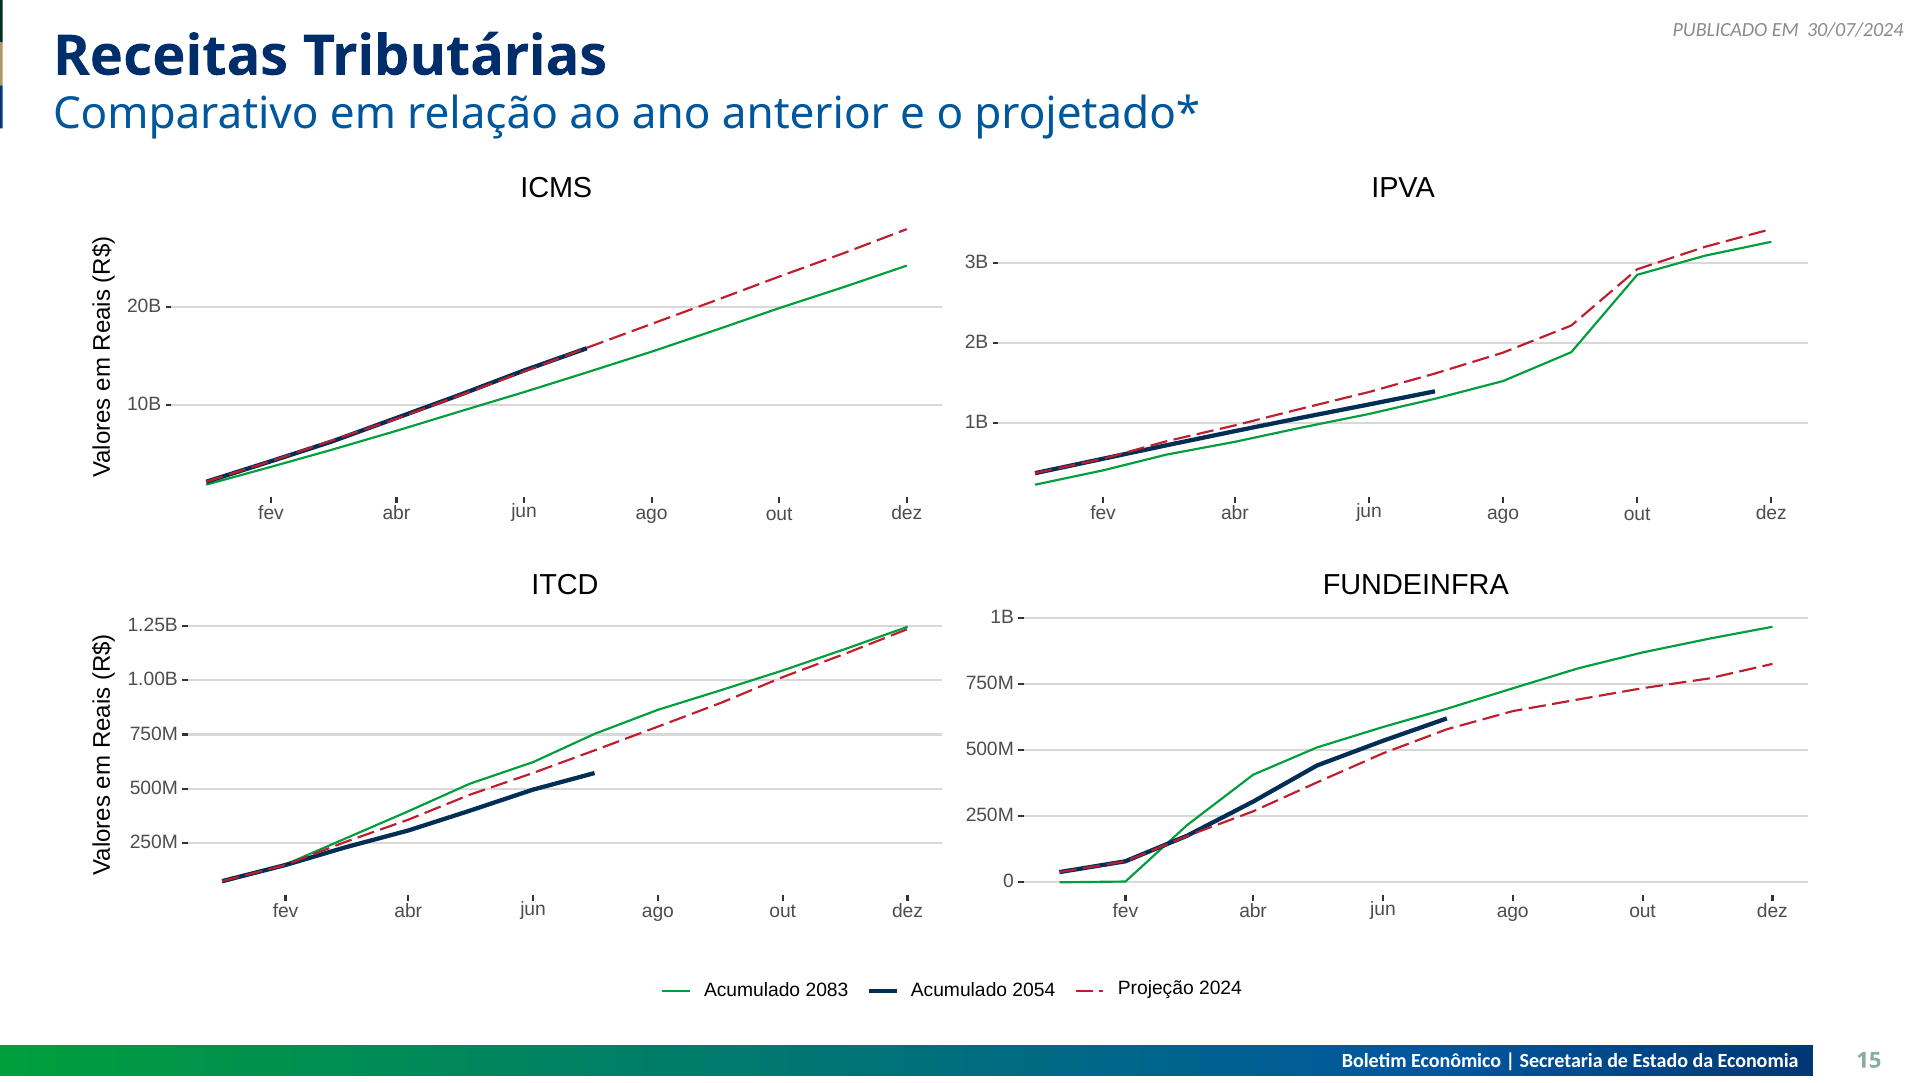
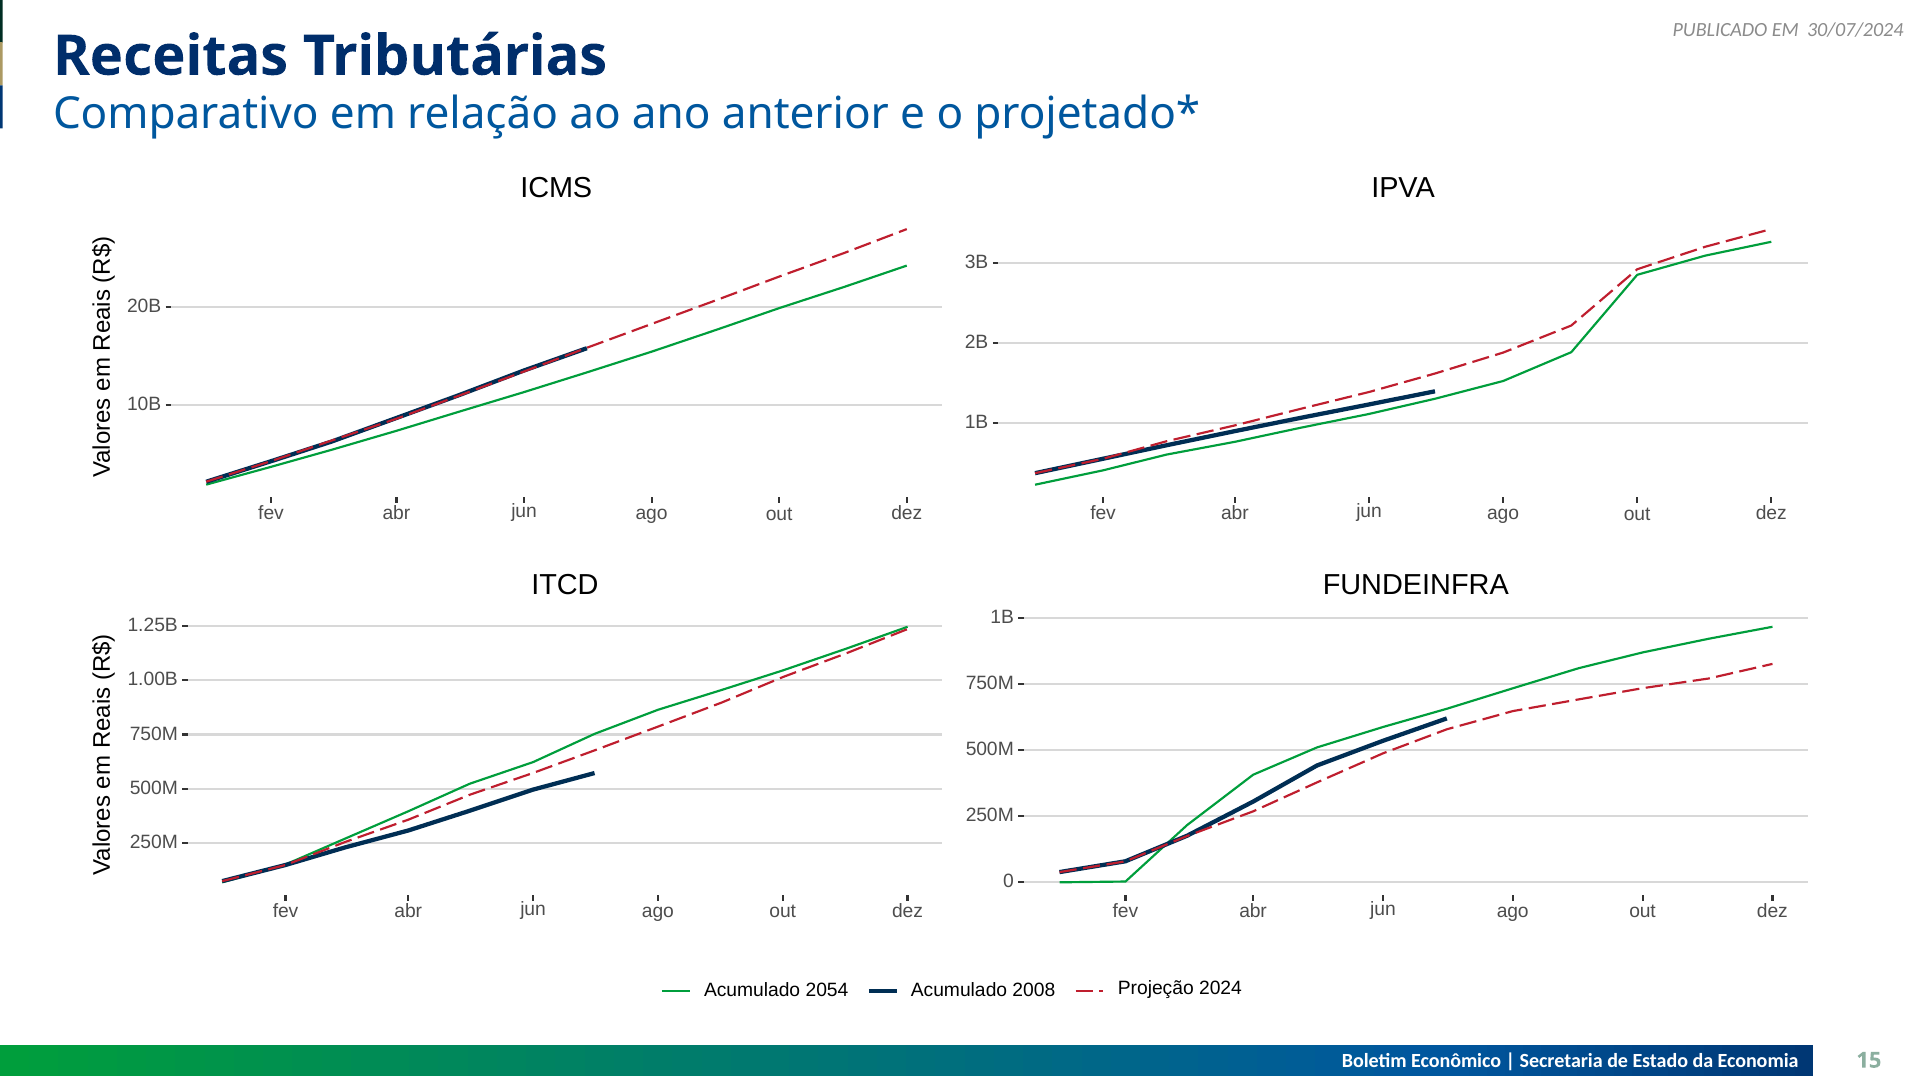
2083: 2083 -> 2054
2054: 2054 -> 2008
